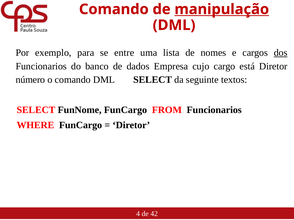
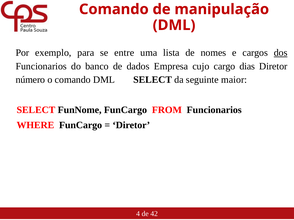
manipulação underline: present -> none
está: está -> dias
textos: textos -> maior
